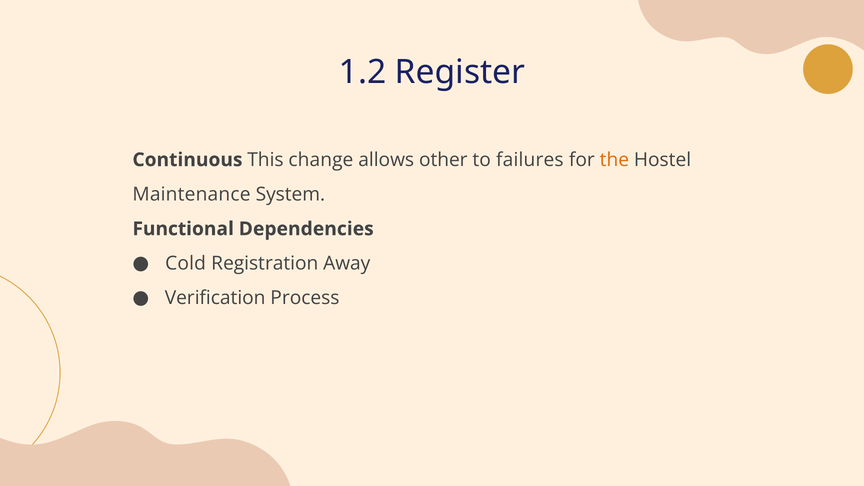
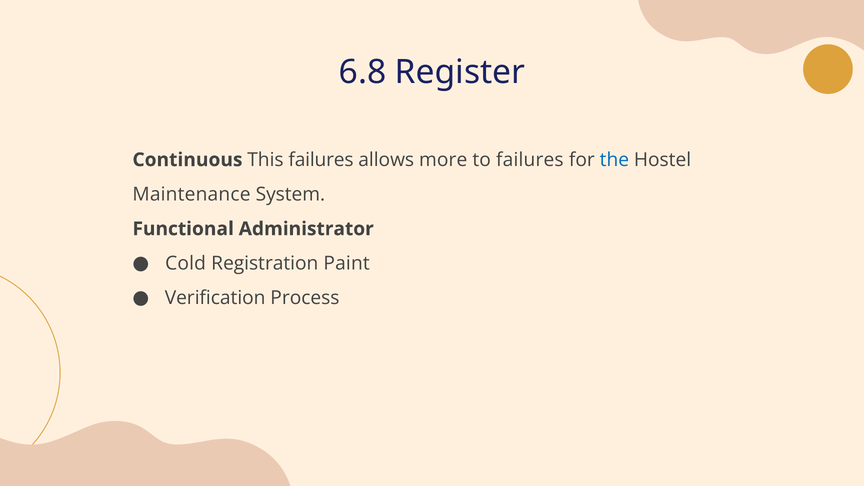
1.2: 1.2 -> 6.8
This change: change -> failures
other: other -> more
the colour: orange -> blue
Dependencies: Dependencies -> Administrator
Away: Away -> Paint
